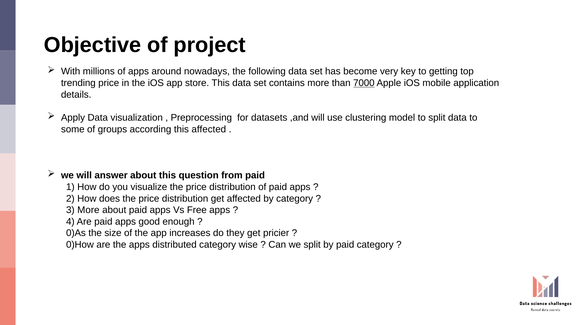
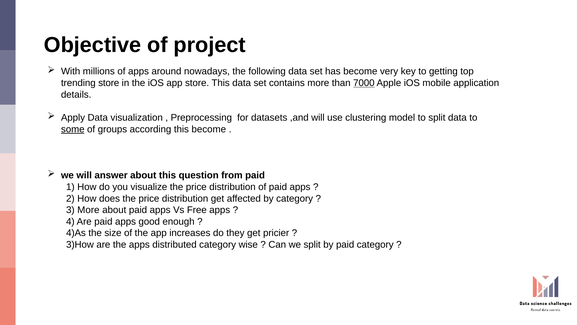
trending price: price -> store
some underline: none -> present
this affected: affected -> become
0)As: 0)As -> 4)As
0)How: 0)How -> 3)How
